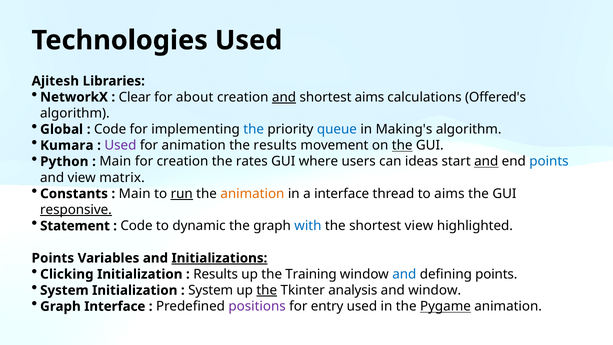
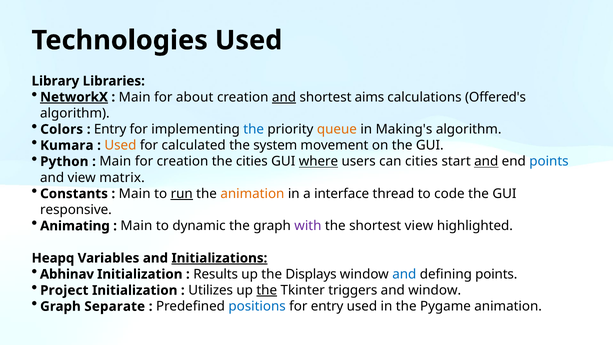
Ajitesh: Ajitesh -> Library
NetworkX underline: none -> present
Clear at (135, 97): Clear -> Main
Global: Global -> Colors
Code at (110, 129): Code -> Entry
queue colour: blue -> orange
Used at (120, 145) colour: purple -> orange
for animation: animation -> calculated
the results: results -> system
the at (402, 145) underline: present -> none
the rates: rates -> cities
where underline: none -> present
can ideas: ideas -> cities
to aims: aims -> code
responsive underline: present -> none
Statement: Statement -> Animating
Code at (137, 226): Code -> Main
with colour: blue -> purple
Points at (53, 258): Points -> Heapq
Clicking: Clicking -> Abhinav
Training: Training -> Displays
System at (64, 290): System -> Project
System at (211, 290): System -> Utilizes
analysis: analysis -> triggers
Graph Interface: Interface -> Separate
positions colour: purple -> blue
Pygame underline: present -> none
